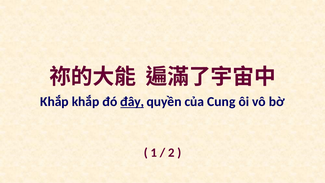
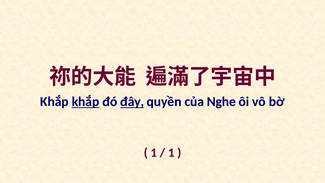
khắp at (86, 102) underline: none -> present
Cung: Cung -> Nghe
2 at (171, 153): 2 -> 1
